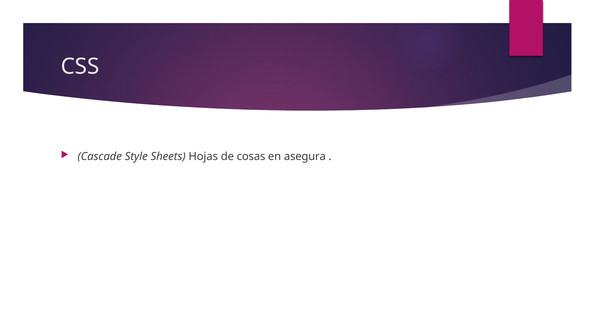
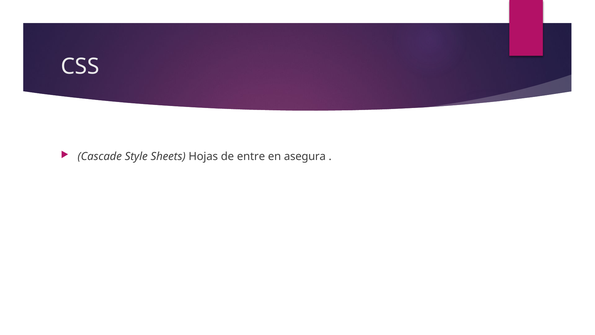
cosas: cosas -> entre
